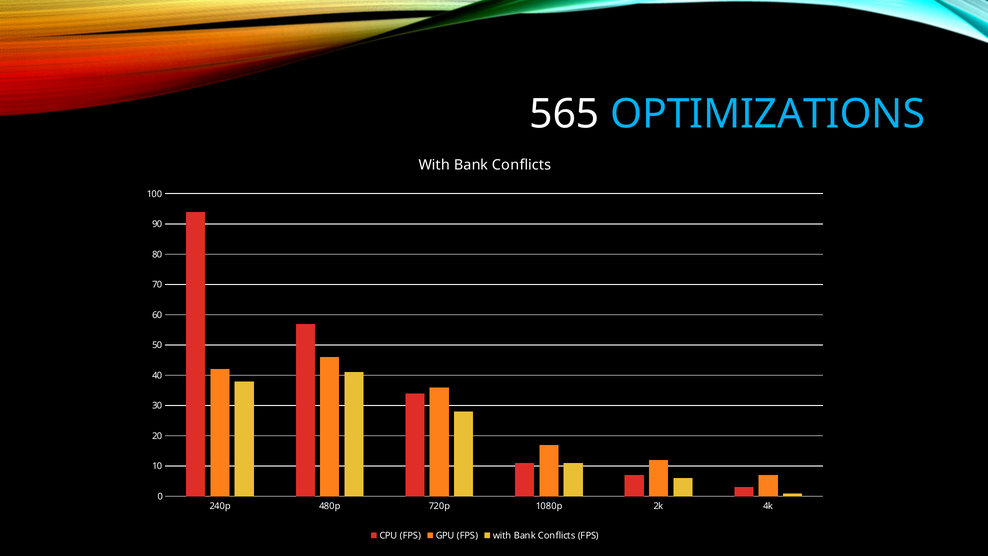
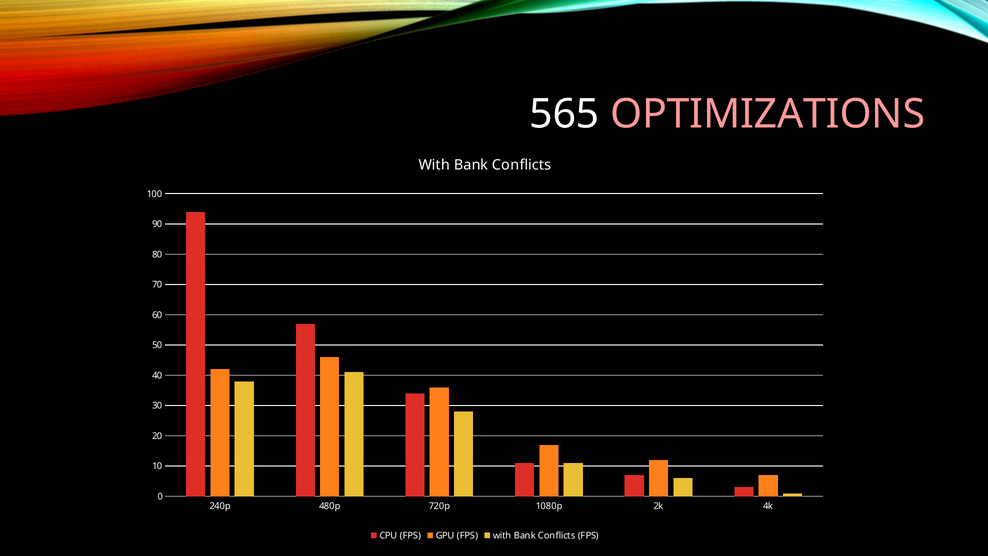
OPTIMIZATIONS colour: light blue -> pink
